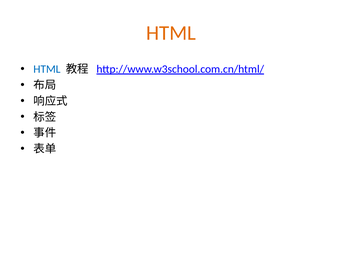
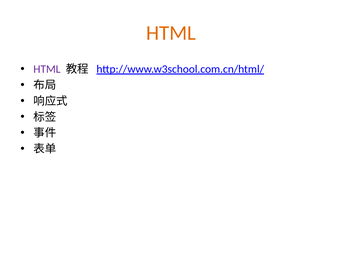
HTML at (47, 69) colour: blue -> purple
